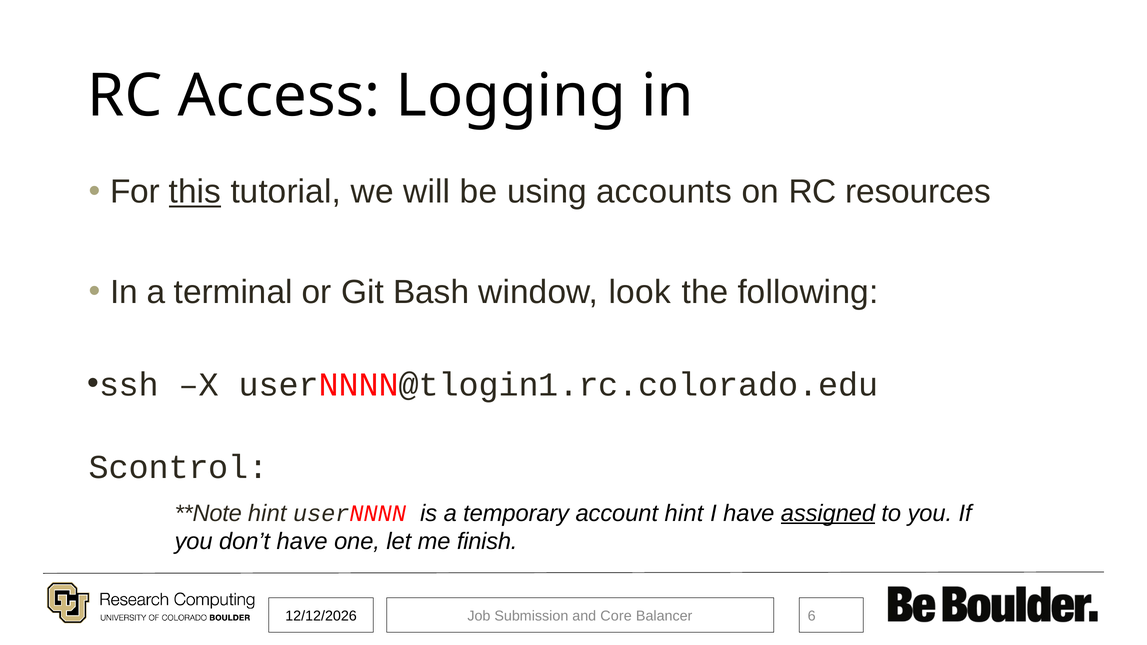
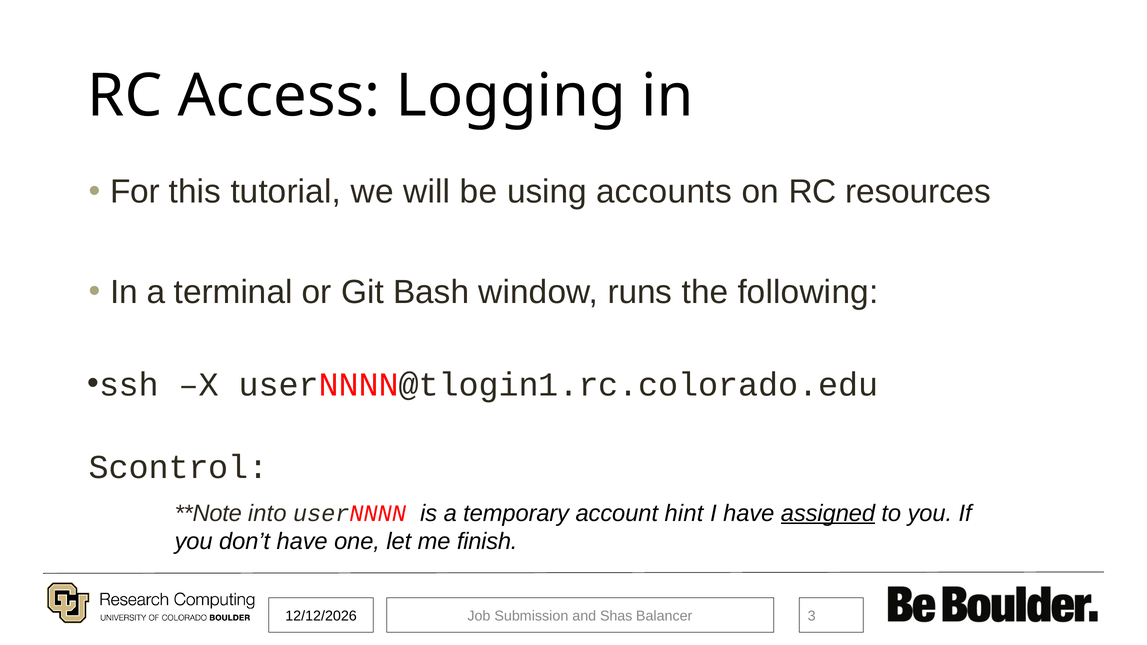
this underline: present -> none
look: look -> runs
hint at (267, 513): hint -> into
Core: Core -> Shas
6: 6 -> 3
